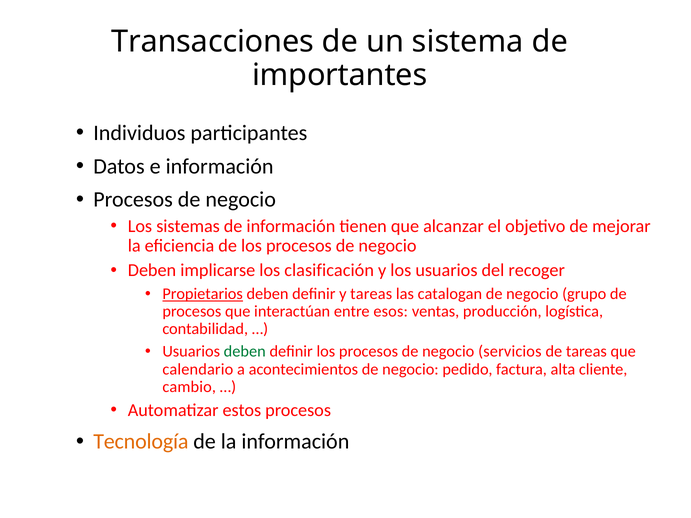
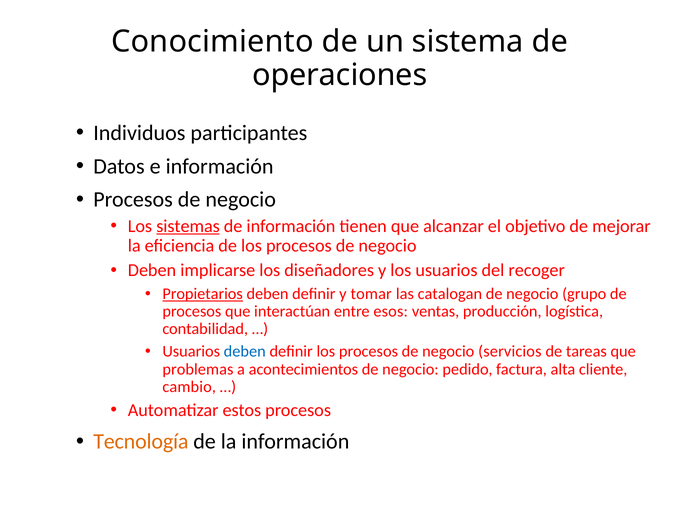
Transacciones: Transacciones -> Conocimiento
importantes: importantes -> operaciones
sistemas underline: none -> present
clasificación: clasificación -> diseñadores
y tareas: tareas -> tomar
deben at (245, 352) colour: green -> blue
calendario: calendario -> problemas
